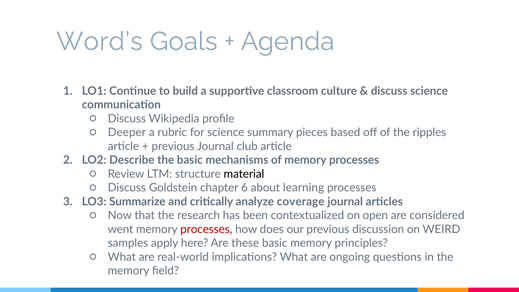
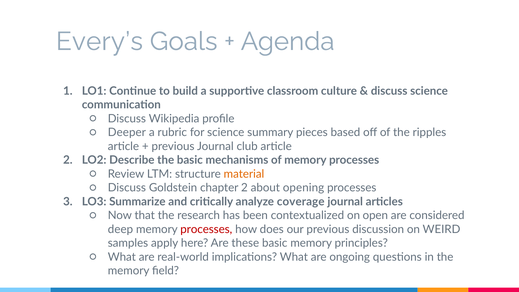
Word’s: Word’s -> Every’s
material colour: black -> orange
chapter 6: 6 -> 2
learning: learning -> opening
went: went -> deep
